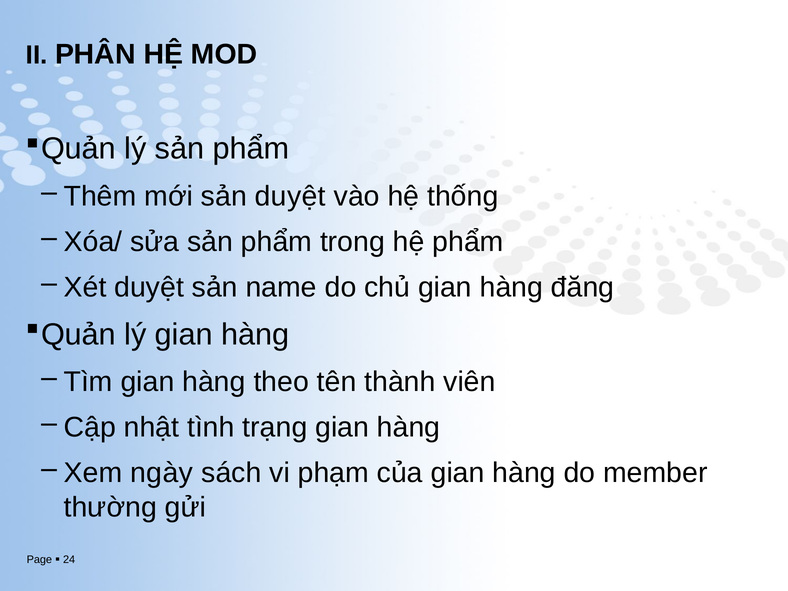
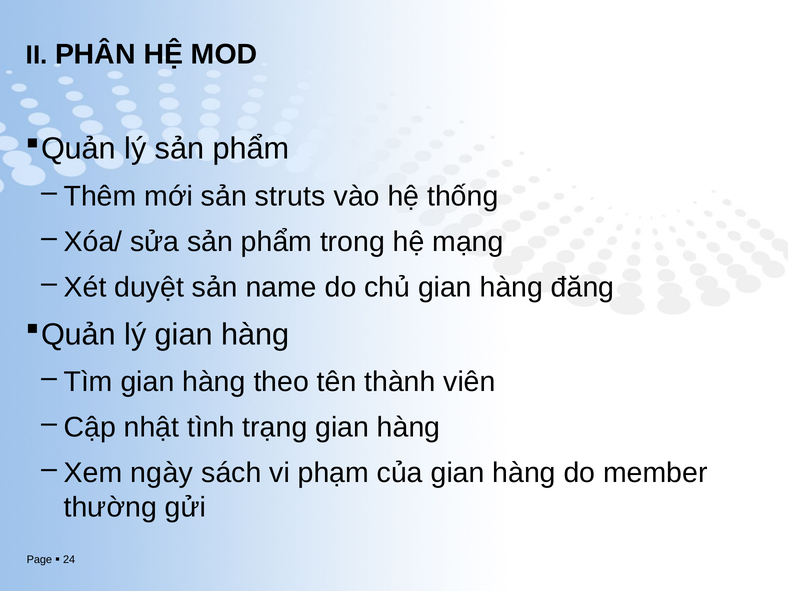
sản duyệt: duyệt -> struts
hệ phẩm: phẩm -> mạng
